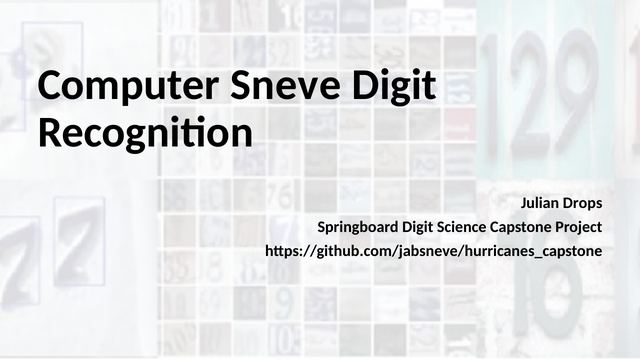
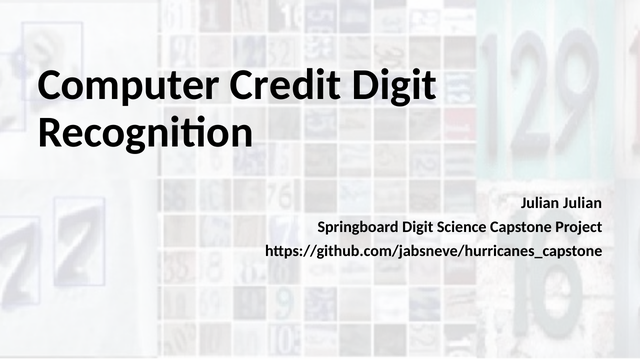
Sneve: Sneve -> Credit
Julian Drops: Drops -> Julian
